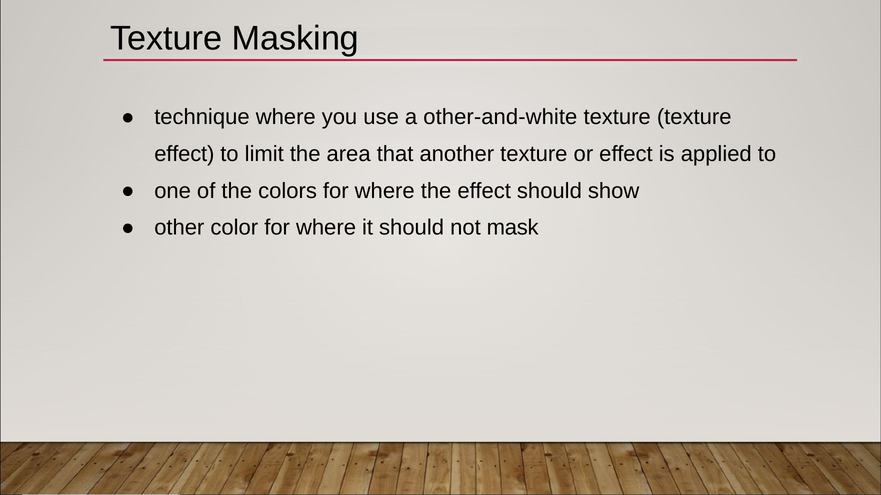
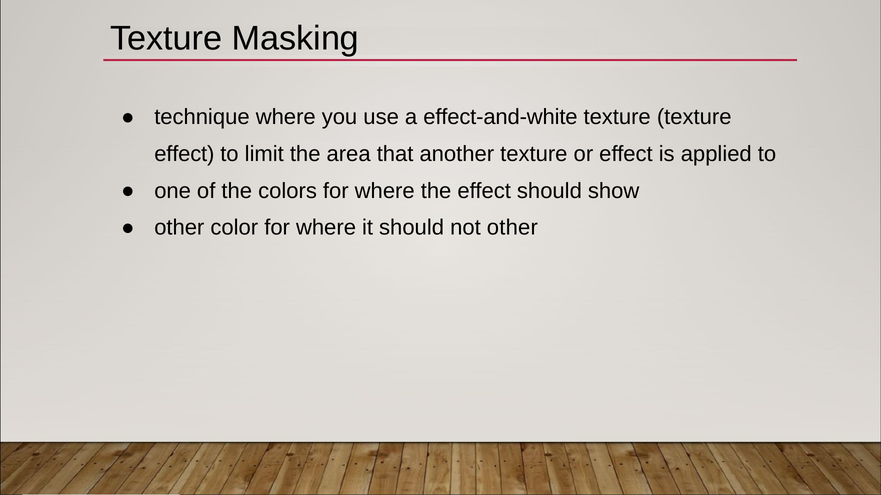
other-and-white: other-and-white -> effect-and-white
not mask: mask -> other
